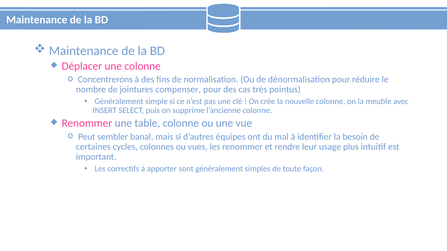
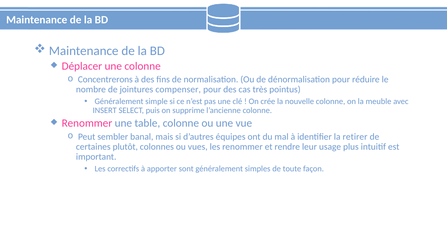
besoin: besoin -> retirer
cycles: cycles -> plutôt
